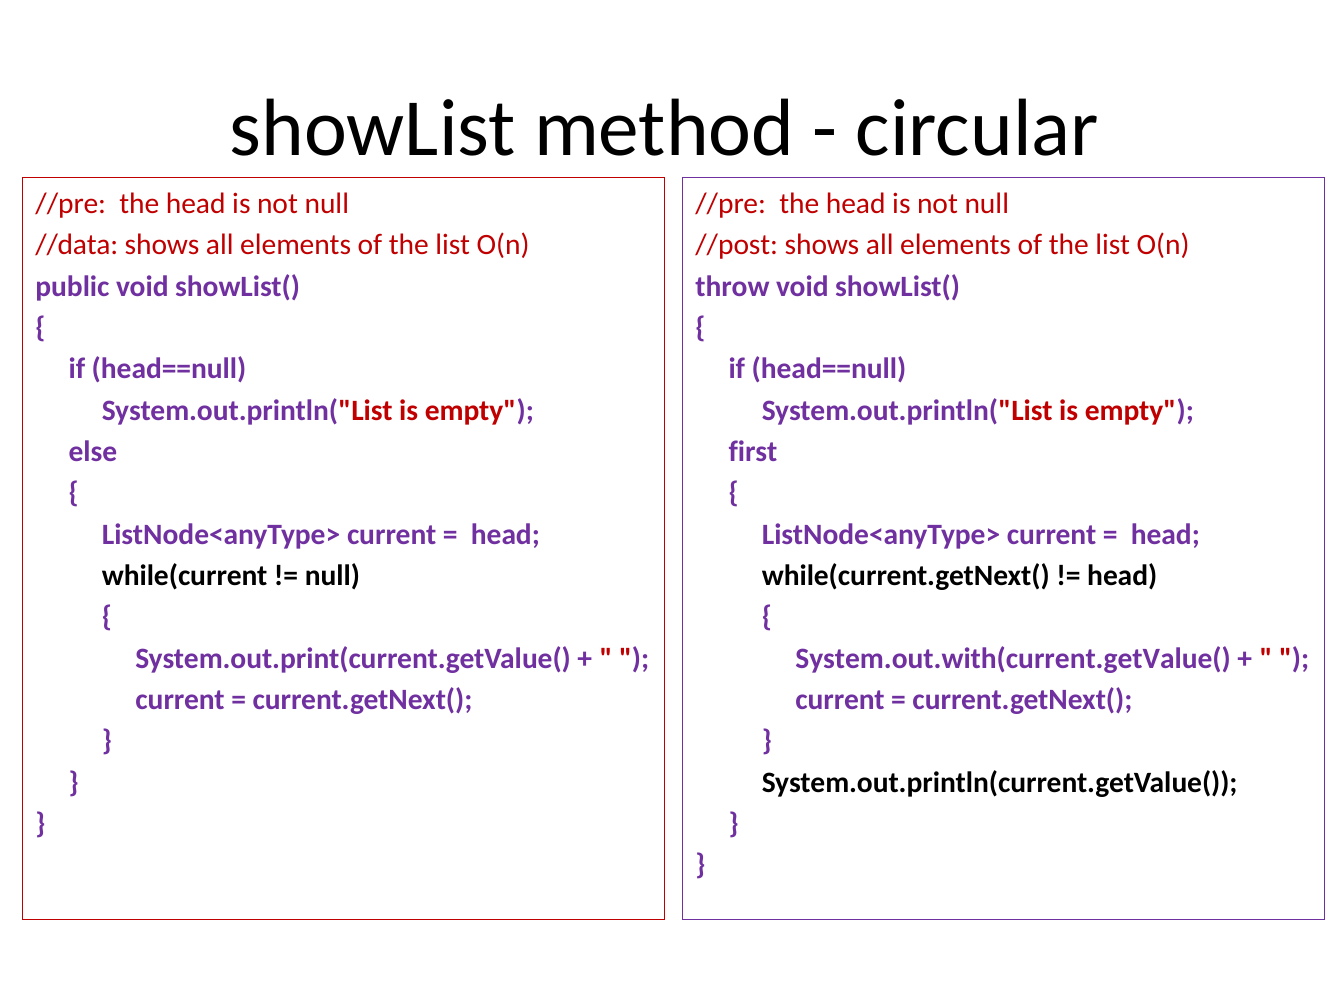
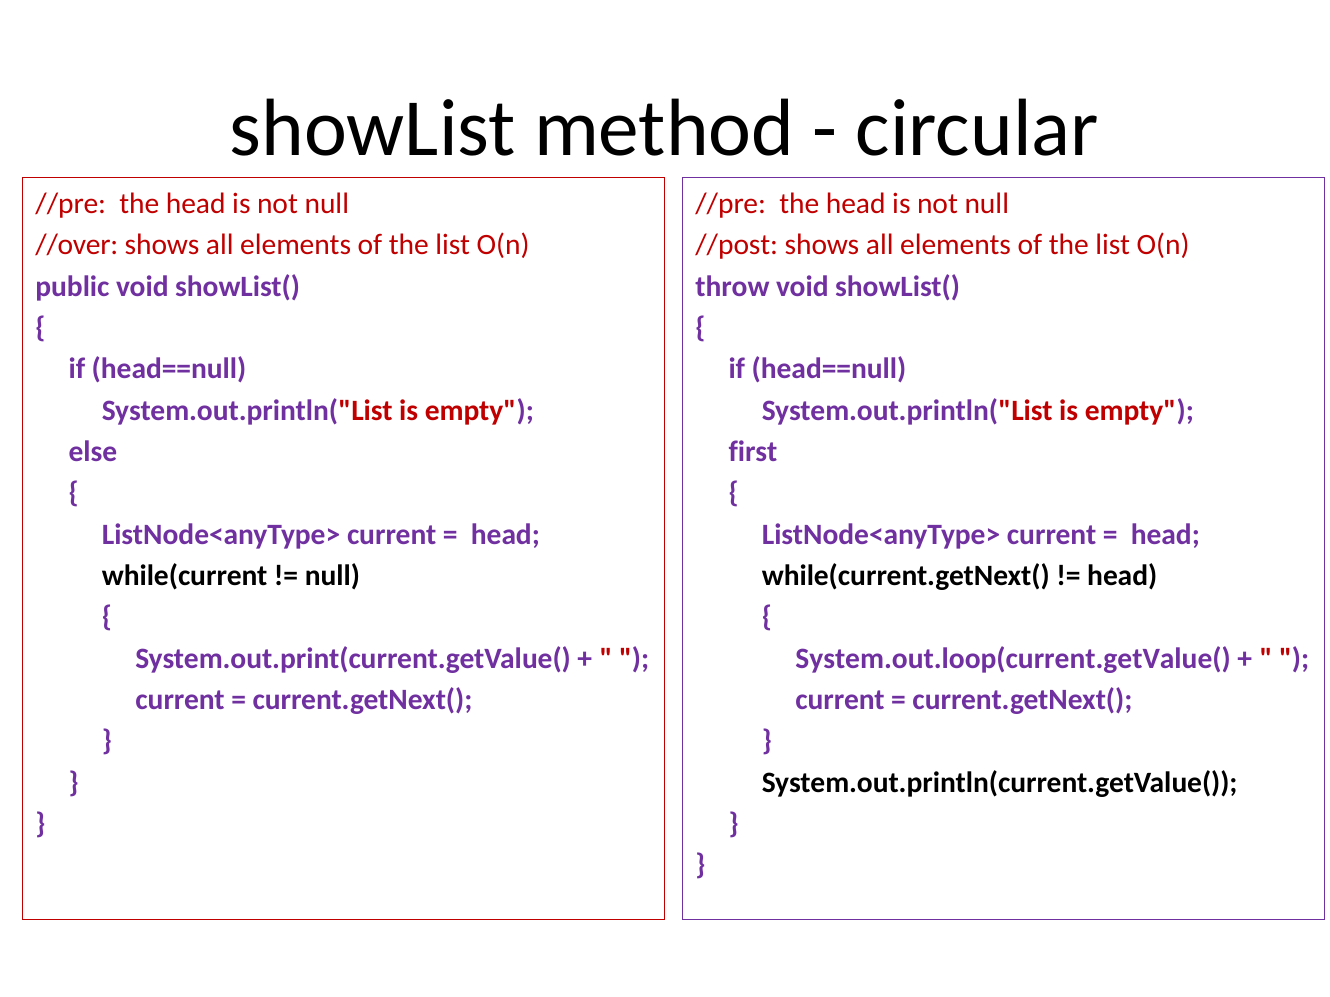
//data: //data -> //over
System.out.with(current.getValue(: System.out.with(current.getValue( -> System.out.loop(current.getValue(
